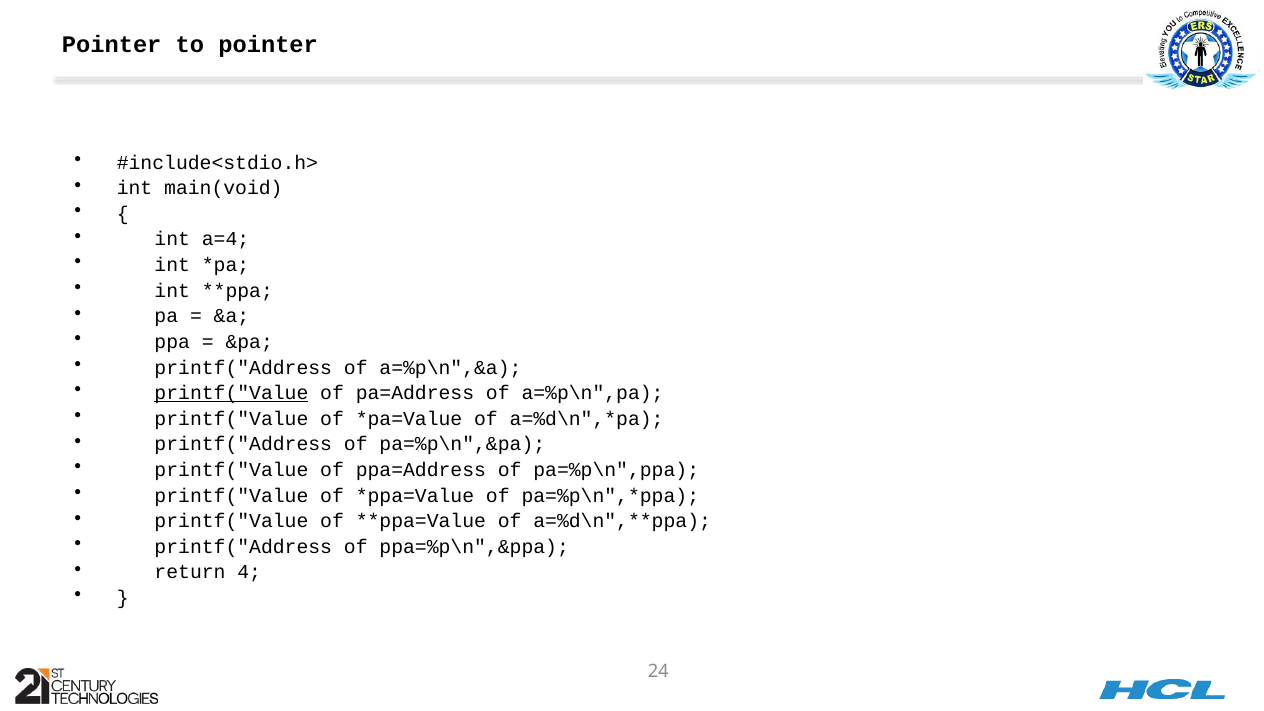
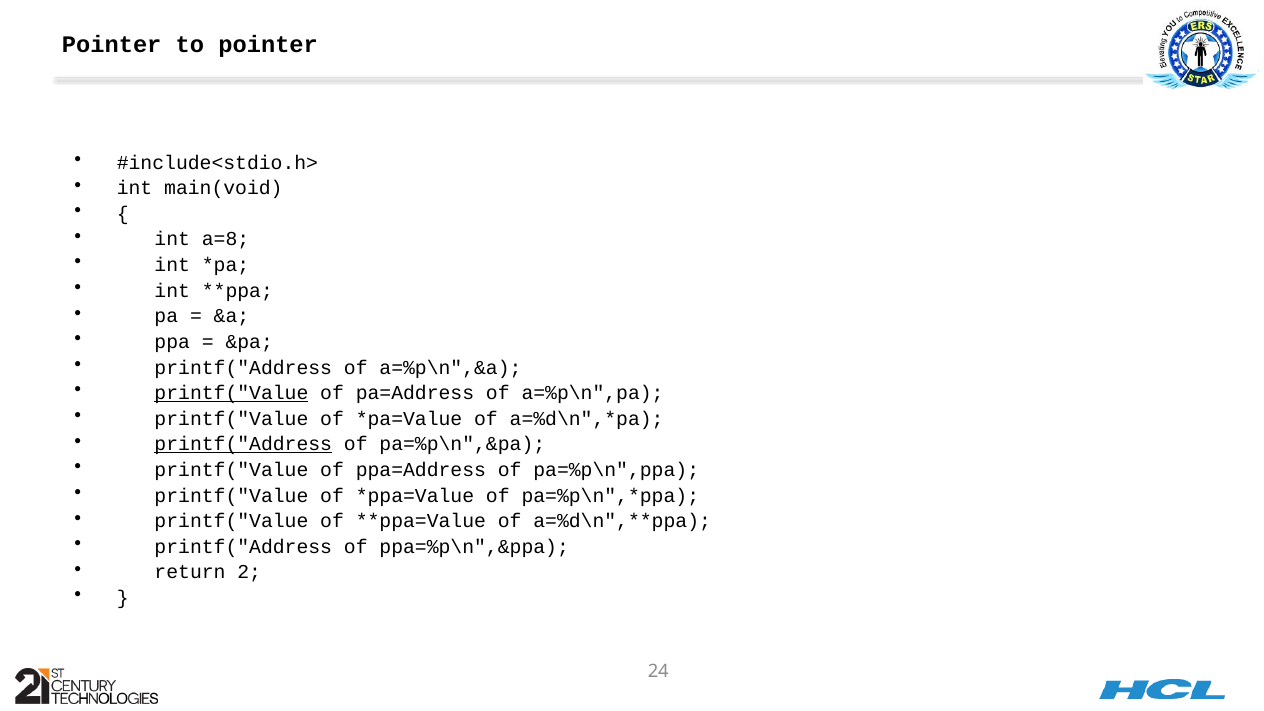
a=4: a=4 -> a=8
printf("Address at (243, 444) underline: none -> present
4: 4 -> 2
